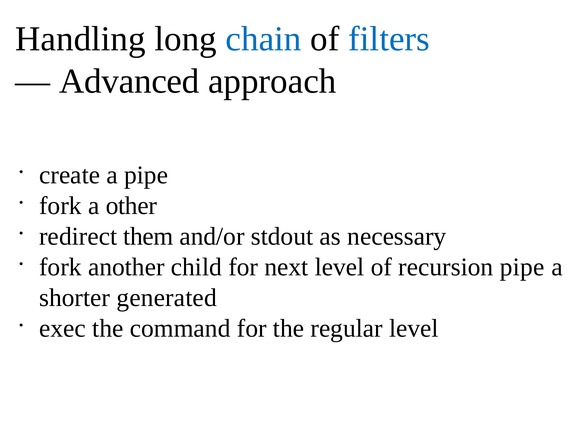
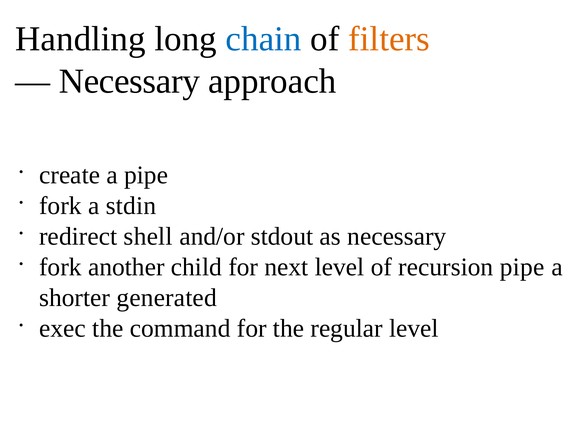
filters colour: blue -> orange
Advanced at (129, 81): Advanced -> Necessary
other: other -> stdin
them: them -> shell
